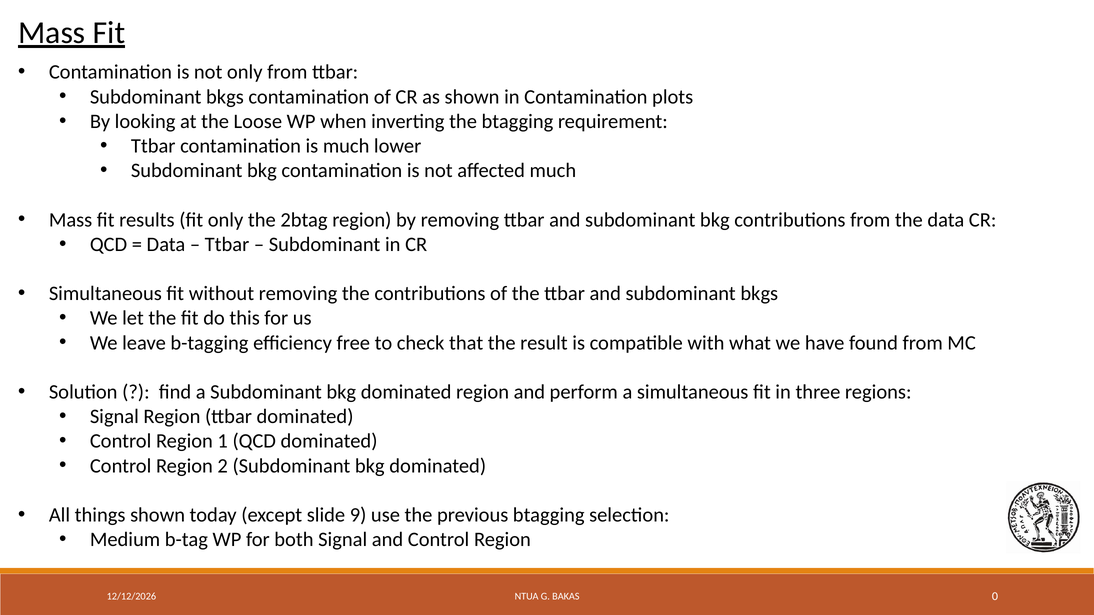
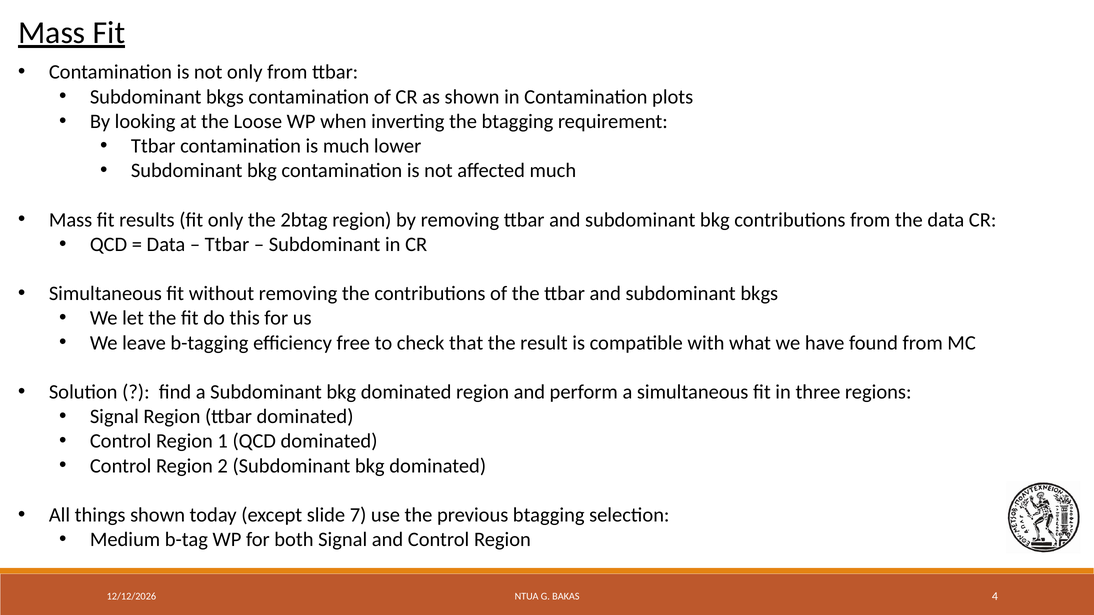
9: 9 -> 7
0: 0 -> 4
